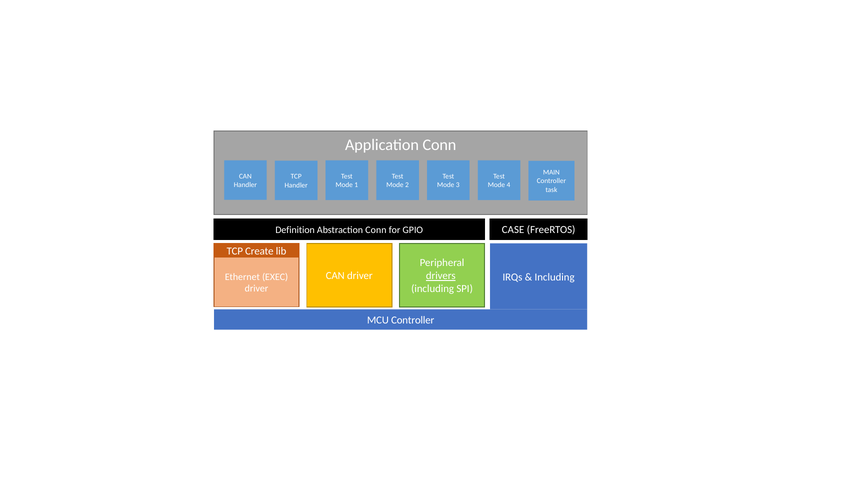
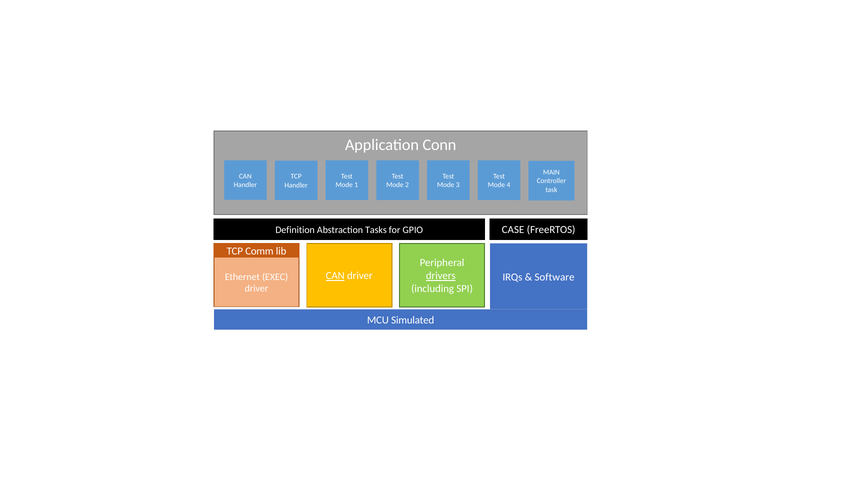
Abstraction Conn: Conn -> Tasks
Create: Create -> Comm
CAN at (335, 276) underline: none -> present
Including at (555, 277): Including -> Software
MCU Controller: Controller -> Simulated
